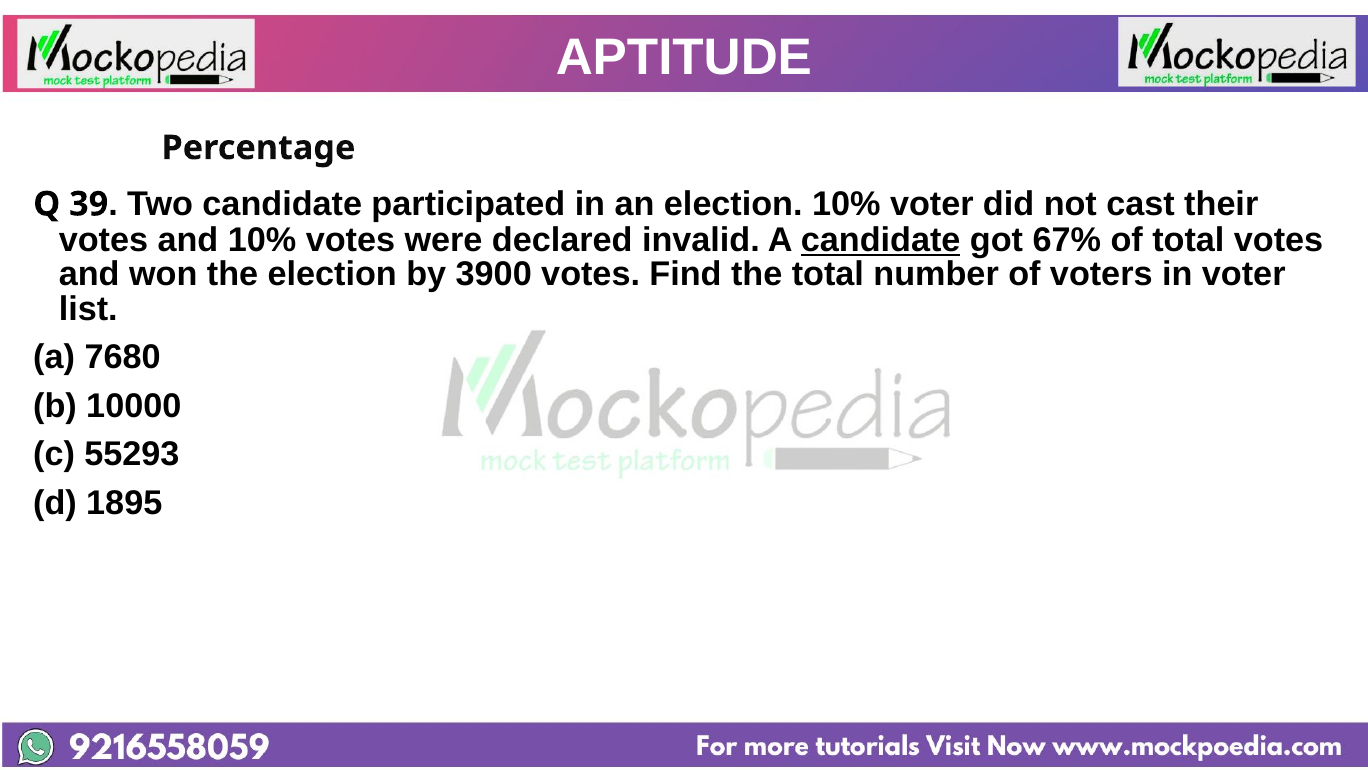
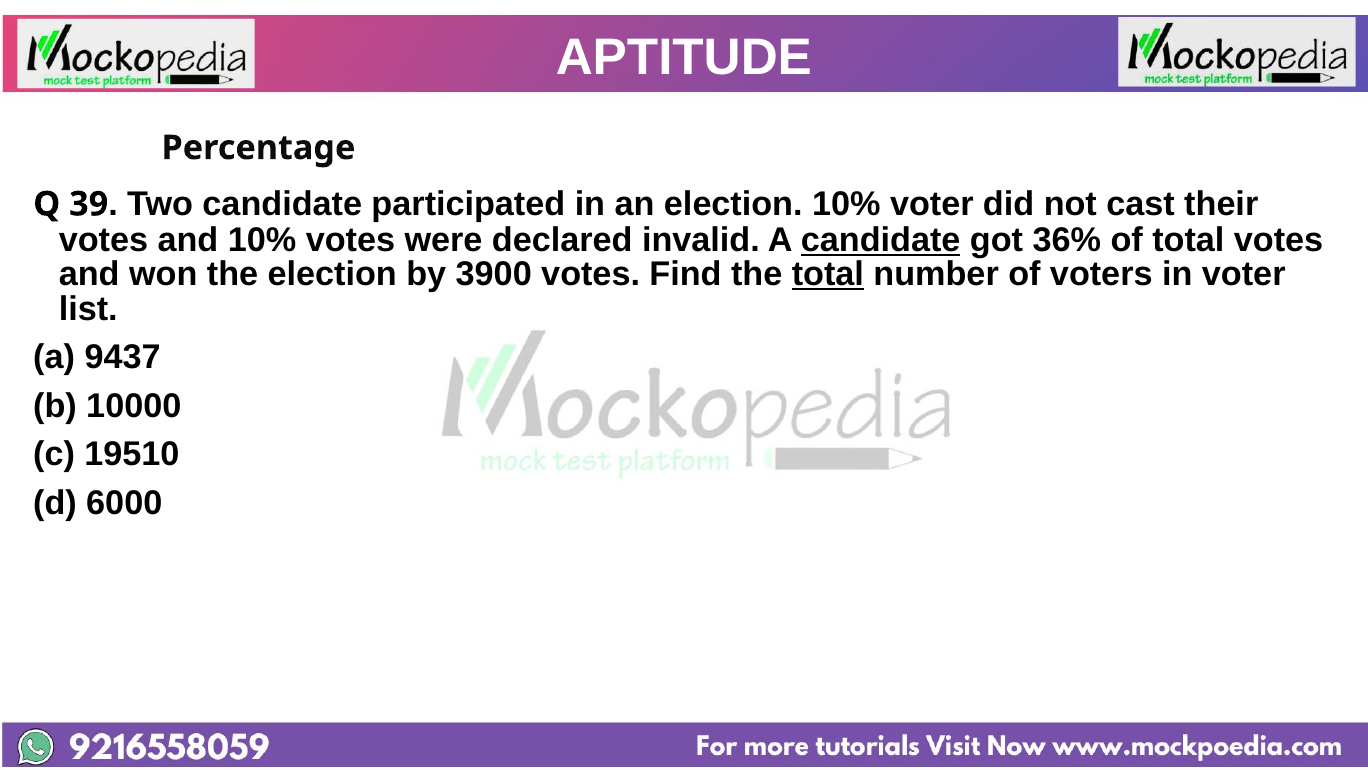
67%: 67% -> 36%
total at (828, 274) underline: none -> present
7680: 7680 -> 9437
55293: 55293 -> 19510
1895: 1895 -> 6000
